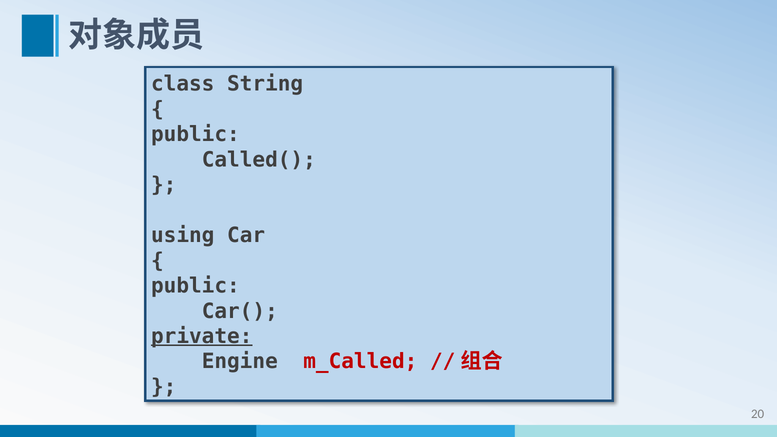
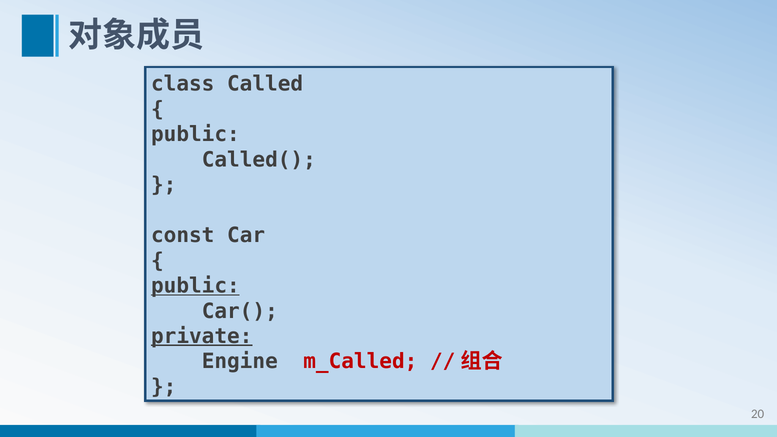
String: String -> Called
using: using -> const
public at (195, 286) underline: none -> present
